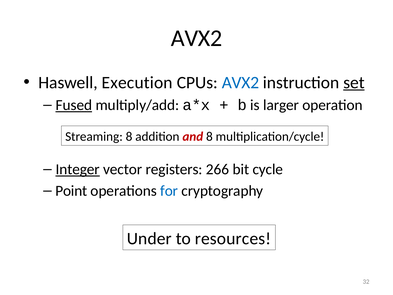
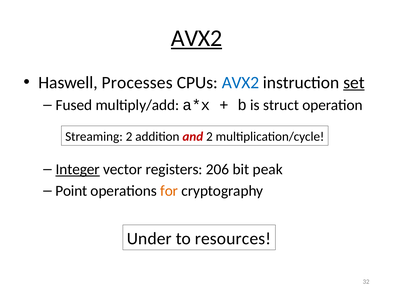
AVX2 at (197, 38) underline: none -> present
Execution: Execution -> Processes
Fused underline: present -> none
larger: larger -> struct
Streaming 8: 8 -> 2
and 8: 8 -> 2
266: 266 -> 206
cycle: cycle -> peak
for colour: blue -> orange
